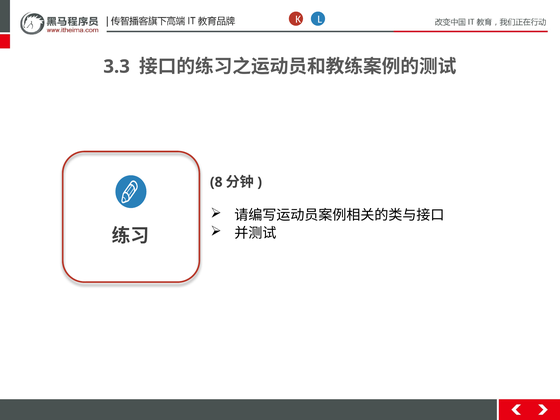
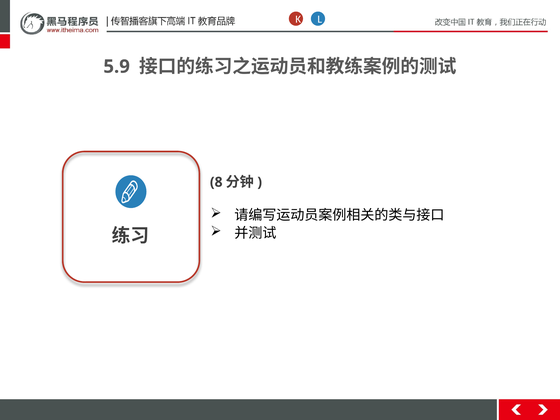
3.3: 3.3 -> 5.9
